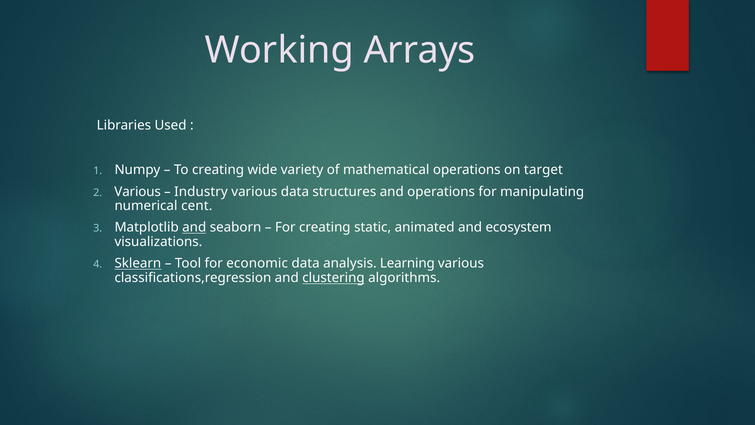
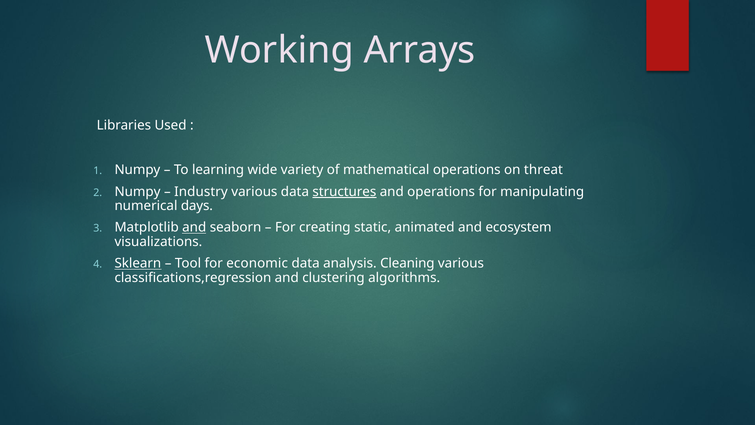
To creating: creating -> learning
target: target -> threat
Various at (138, 191): Various -> Numpy
structures underline: none -> present
cent: cent -> days
Learning: Learning -> Cleaning
clustering underline: present -> none
